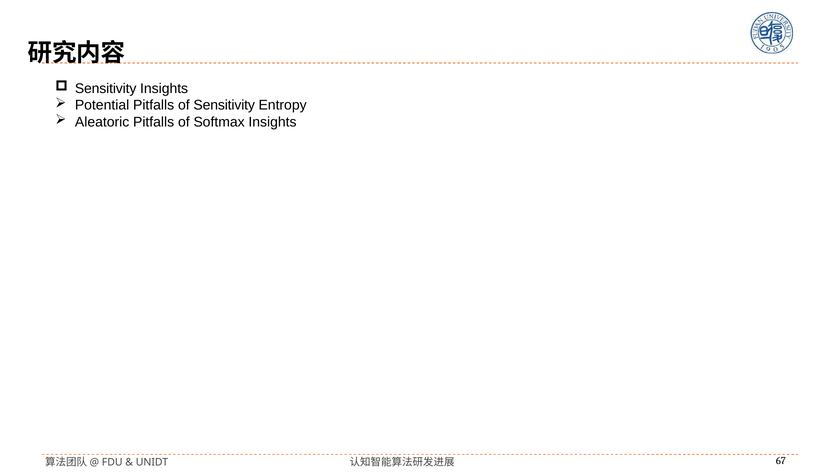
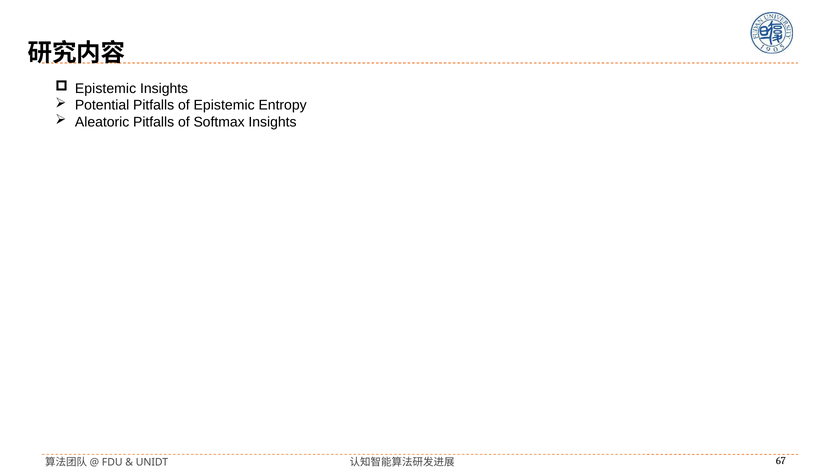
Sensitivity at (106, 89): Sensitivity -> Epistemic
of Sensitivity: Sensitivity -> Epistemic
